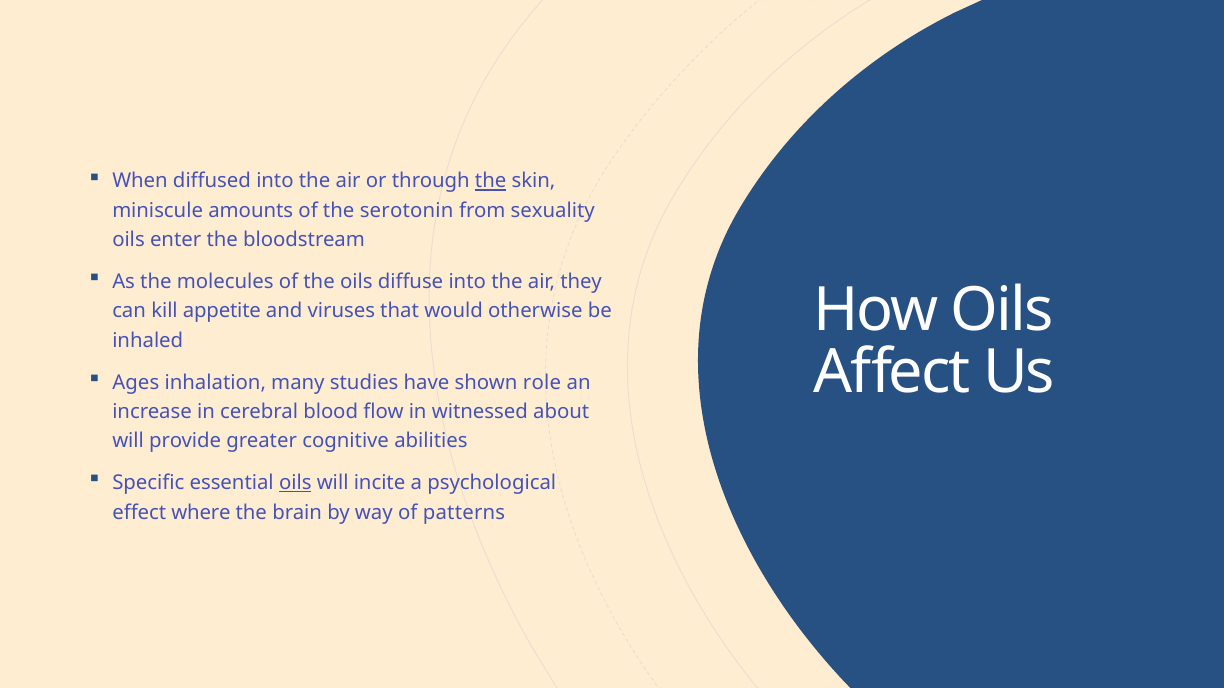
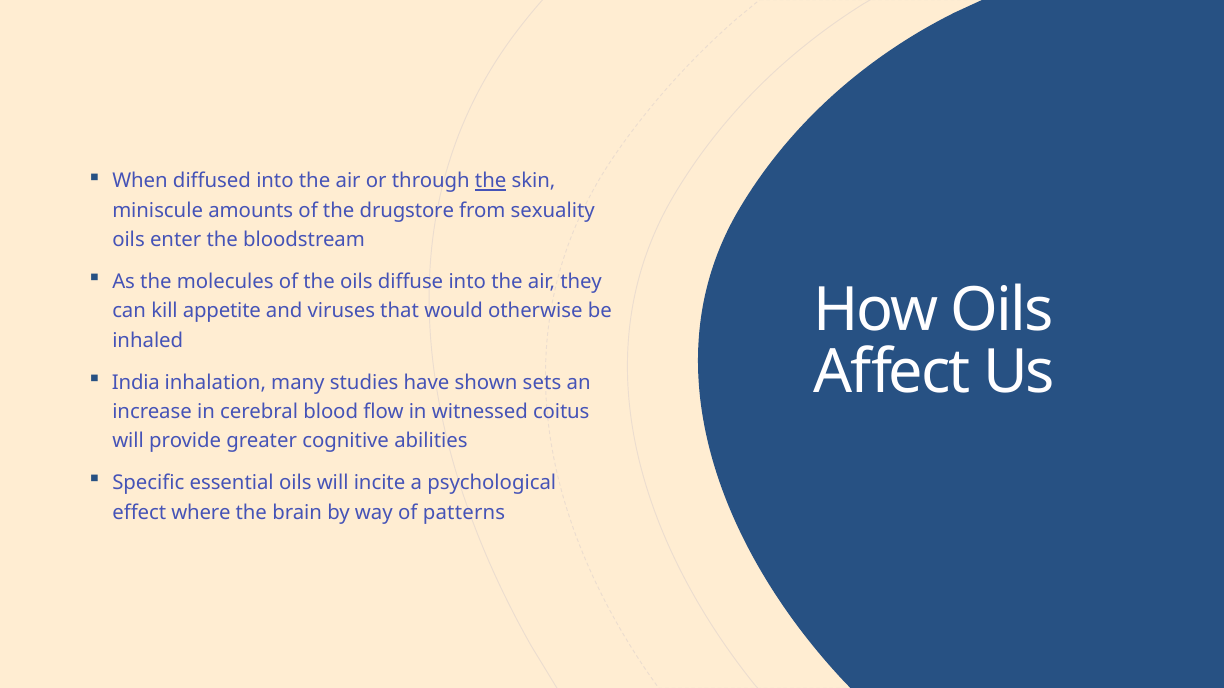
serotonin: serotonin -> drugstore
Ages: Ages -> India
role: role -> sets
about: about -> coitus
oils at (295, 483) underline: present -> none
